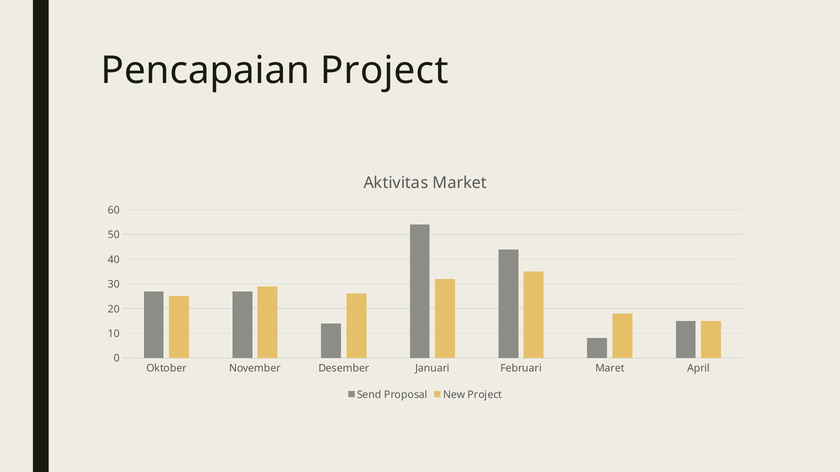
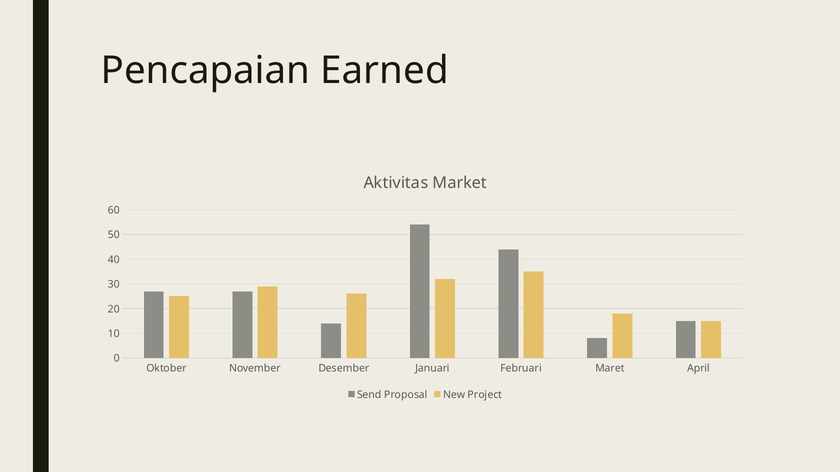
Pencapaian Project: Project -> Earned
